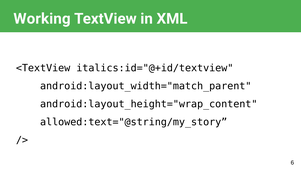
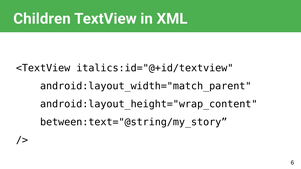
Working: Working -> Children
allowed:text="@string/my_story: allowed:text="@string/my_story -> between:text="@string/my_story
